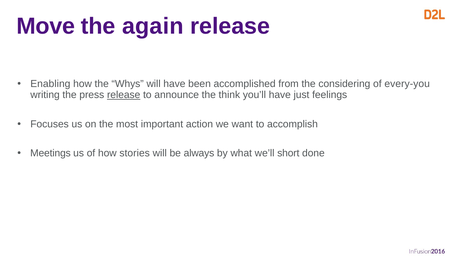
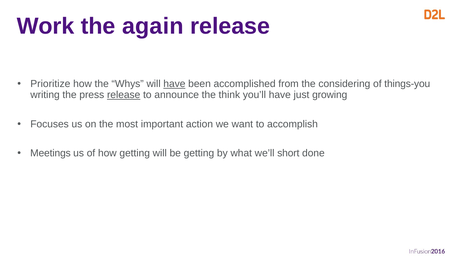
Move: Move -> Work
Enabling: Enabling -> Prioritize
have at (174, 84) underline: none -> present
every-you: every-you -> things-you
feelings: feelings -> growing
how stories: stories -> getting
be always: always -> getting
